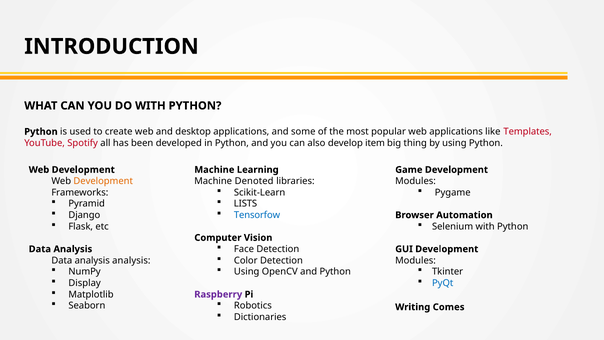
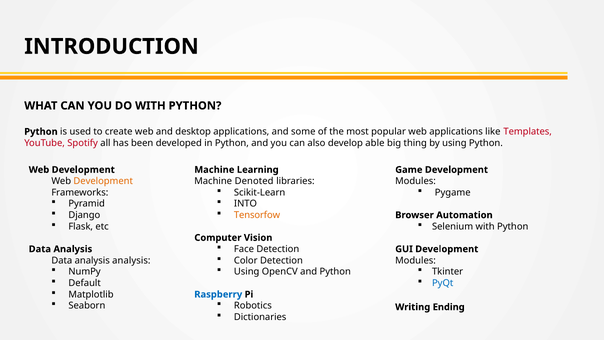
item: item -> able
LISTS: LISTS -> INTO
Tensorfow colour: blue -> orange
Display: Display -> Default
Raspberry colour: purple -> blue
Comes: Comes -> Ending
